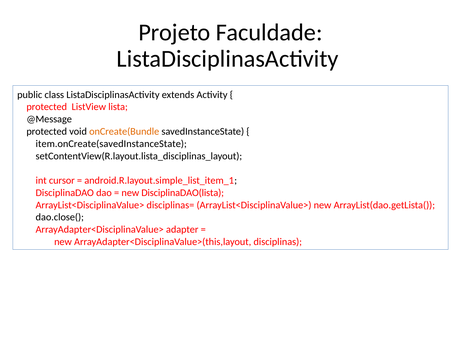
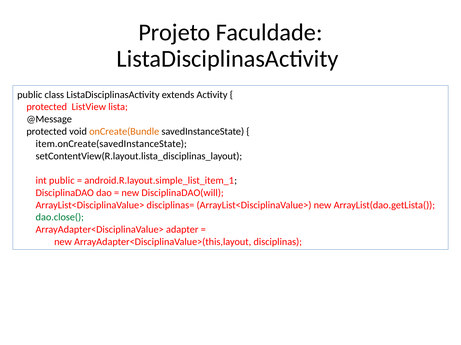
int cursor: cursor -> public
DisciplinaDAO(lista: DisciplinaDAO(lista -> DisciplinaDAO(will
dao.close( colour: black -> green
